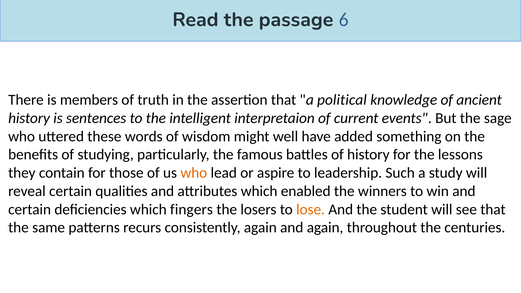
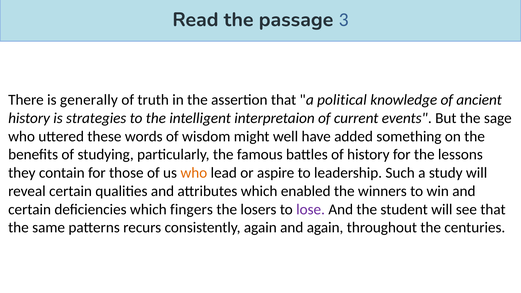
6: 6 -> 3
members: members -> generally
sentences: sentences -> strategies
lose colour: orange -> purple
